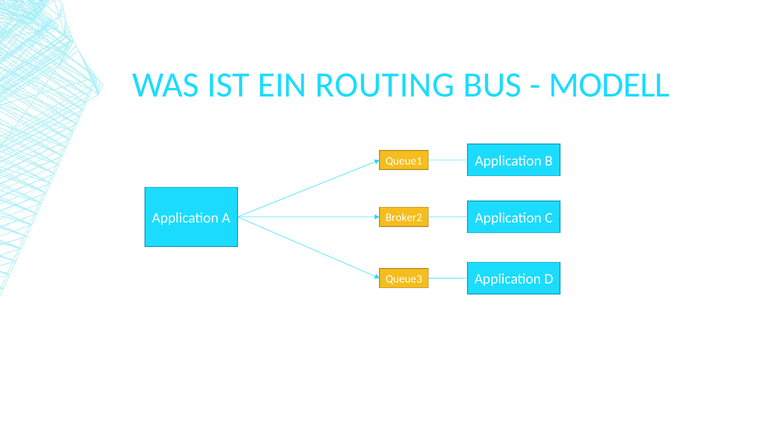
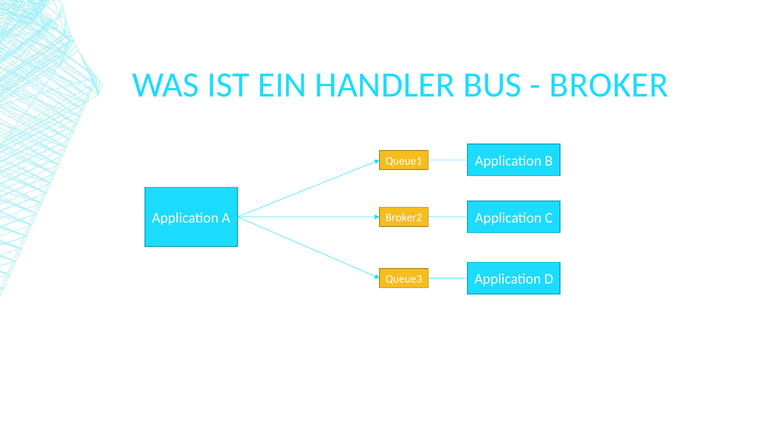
ROUTING: ROUTING -> HANDLER
MODELL: MODELL -> BROKER
